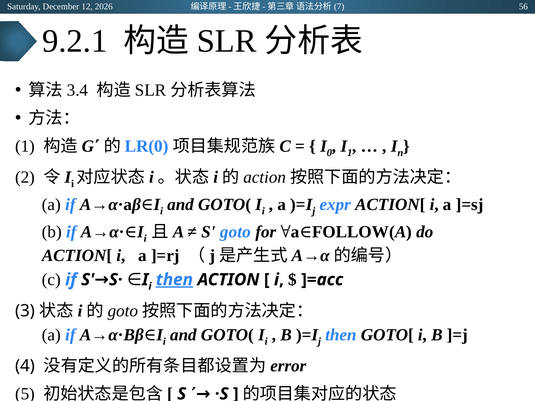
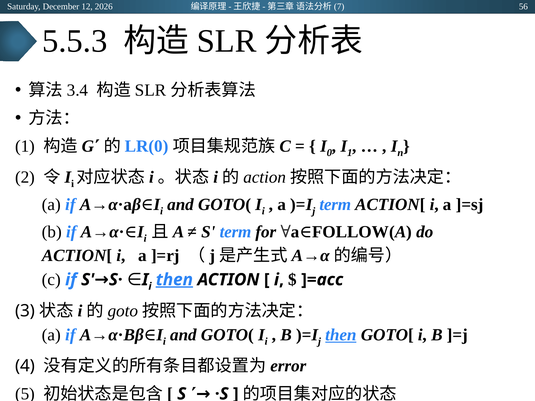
9.2.1: 9.2.1 -> 5.5.3
expr at (335, 205): expr -> term
S goto: goto -> term
then at (341, 335) underline: none -> present
